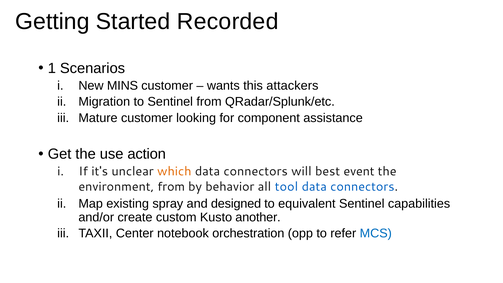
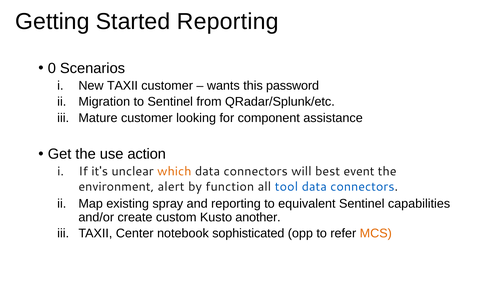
Started Recorded: Recorded -> Reporting
1: 1 -> 0
New MINS: MINS -> TAXII
attackers: attackers -> password
environment from: from -> alert
behavior: behavior -> function
and designed: designed -> reporting
orchestration: orchestration -> sophisticated
MCS colour: blue -> orange
